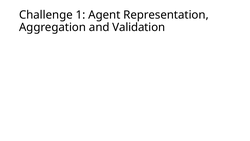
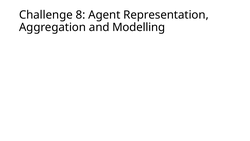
1: 1 -> 8
Validation: Validation -> Modelling
